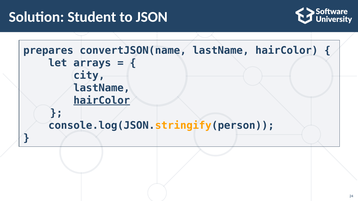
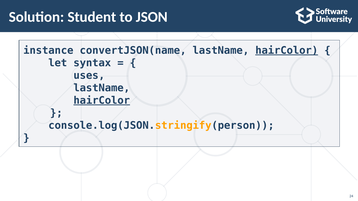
prepares: prepares -> instance
hairColor at (287, 50) underline: none -> present
arrays: arrays -> syntax
city: city -> uses
